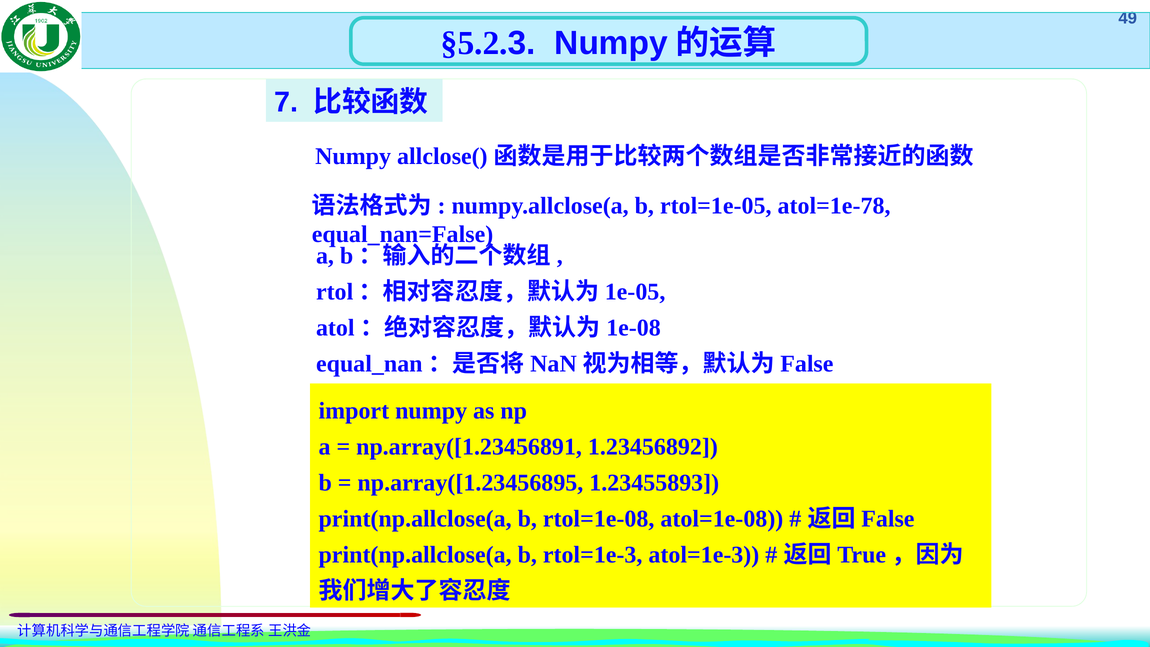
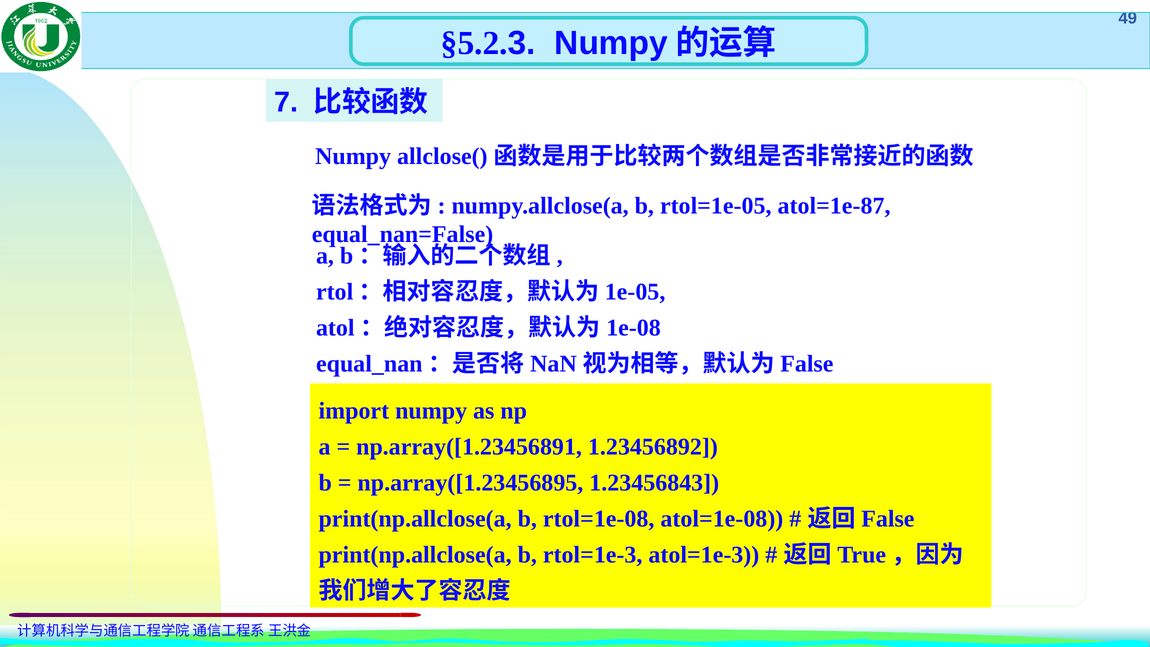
atol=1e-78: atol=1e-78 -> atol=1e-87
1.23455893: 1.23455893 -> 1.23456843
